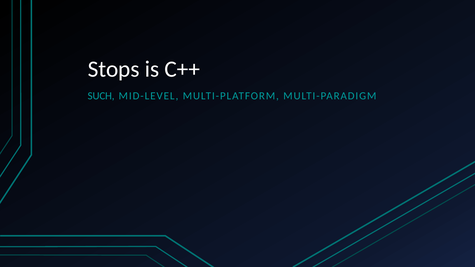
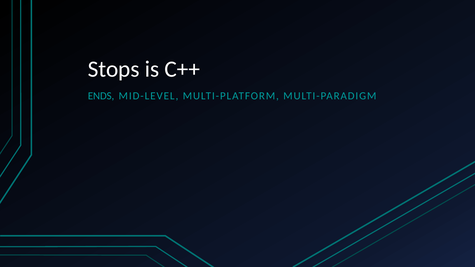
SUCH: SUCH -> ENDS
